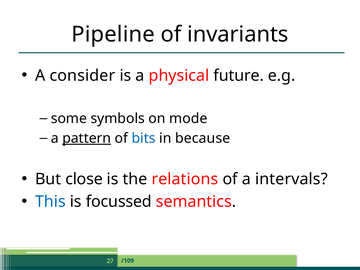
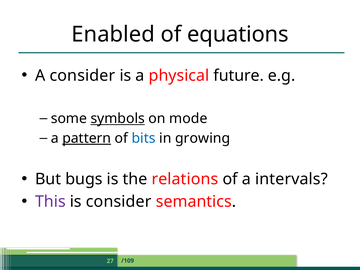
Pipeline: Pipeline -> Enabled
invariants: invariants -> equations
symbols underline: none -> present
because: because -> growing
close: close -> bugs
This colour: blue -> purple
is focussed: focussed -> consider
